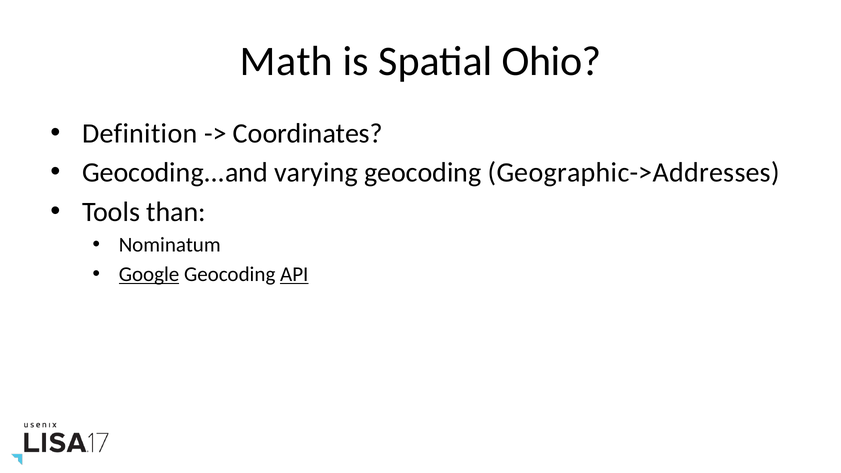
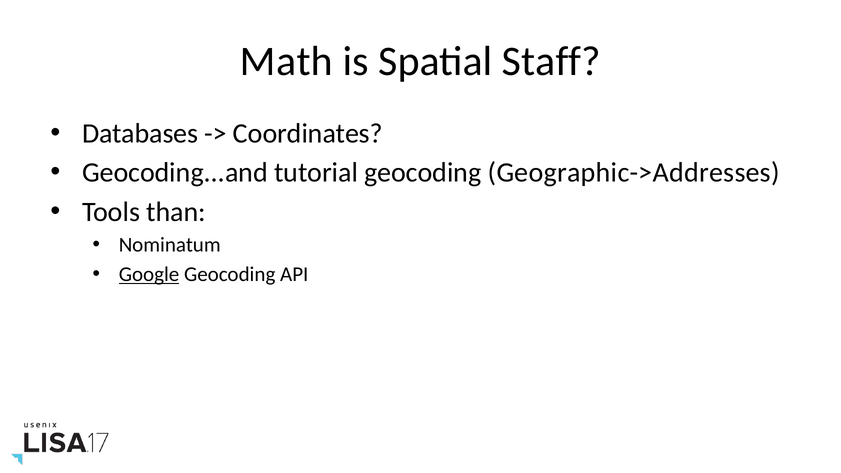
Ohio: Ohio -> Staff
Definition: Definition -> Databases
varying: varying -> tutorial
API underline: present -> none
